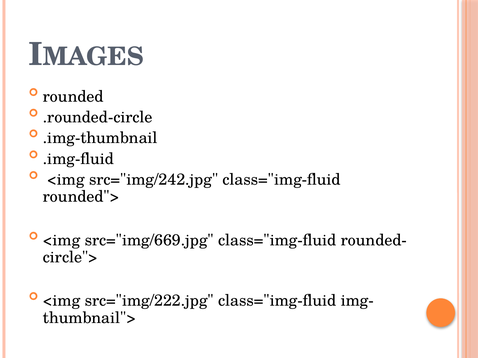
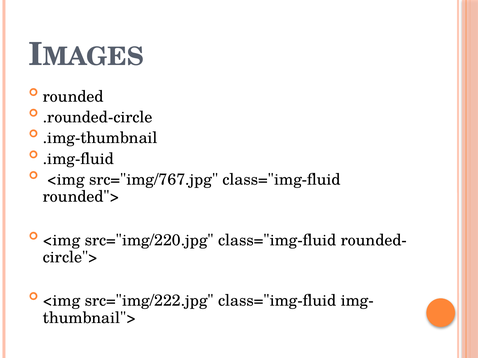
src="img/242.jpg: src="img/242.jpg -> src="img/767.jpg
src="img/669.jpg: src="img/669.jpg -> src="img/220.jpg
